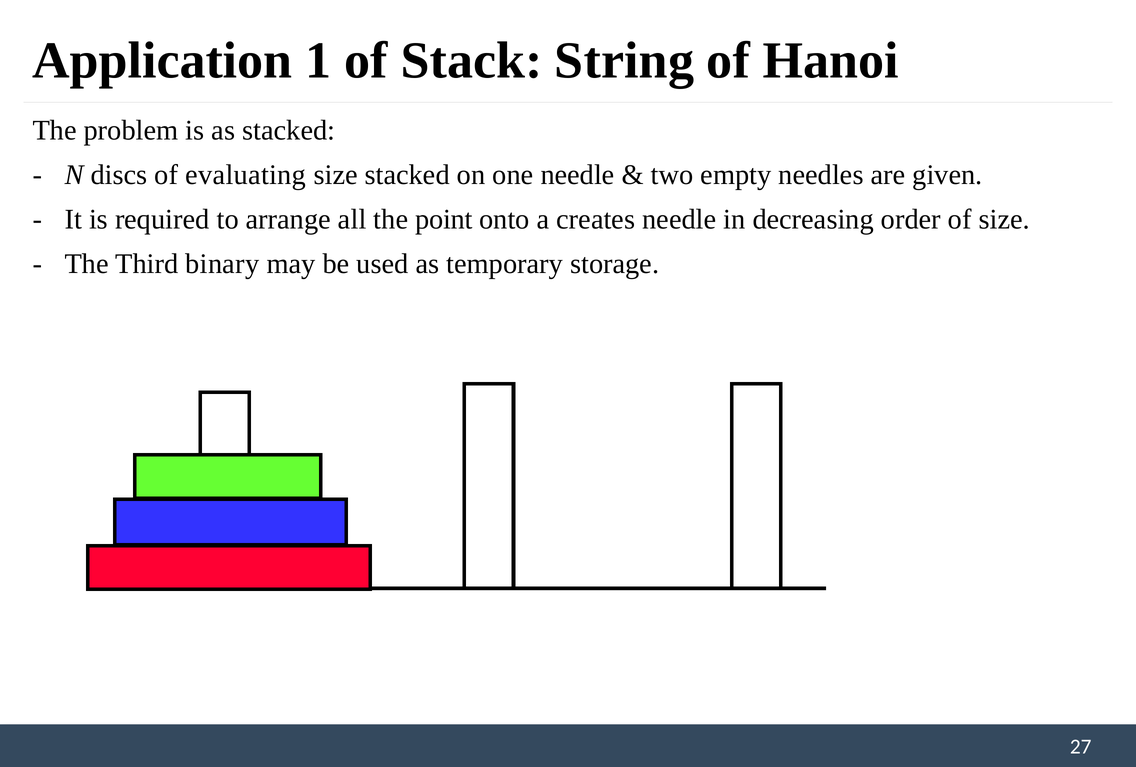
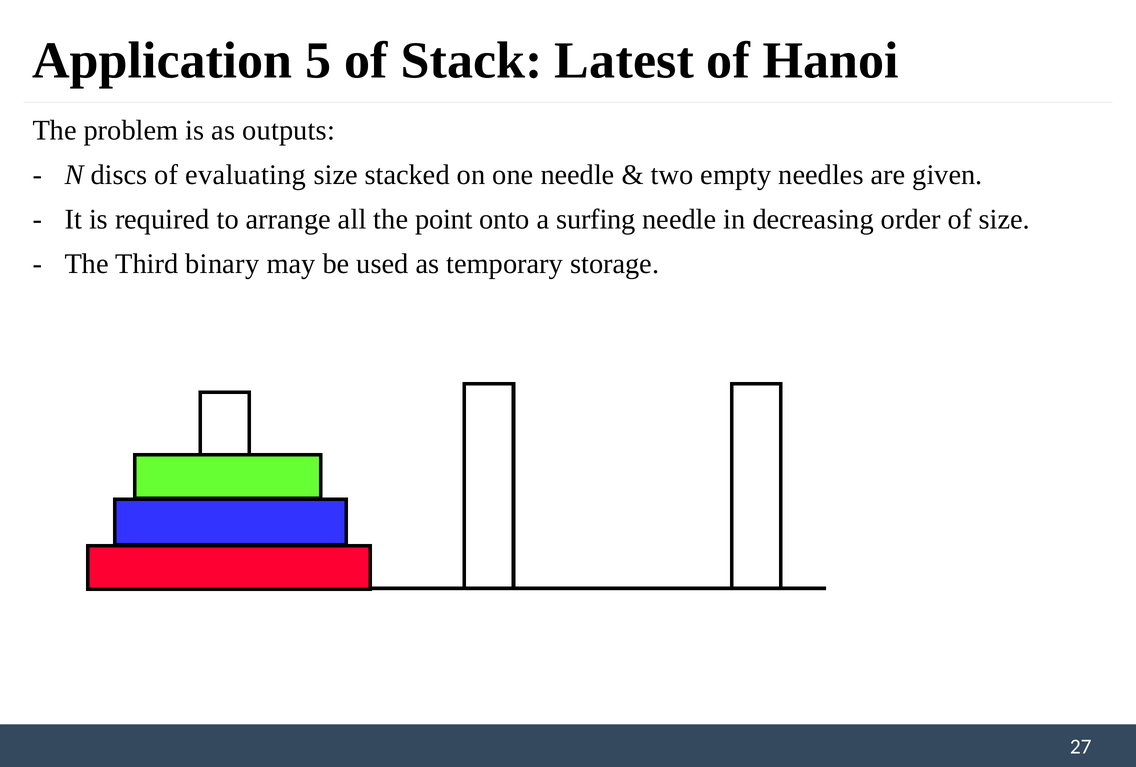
1: 1 -> 5
String: String -> Latest
as stacked: stacked -> outputs
creates: creates -> surfing
